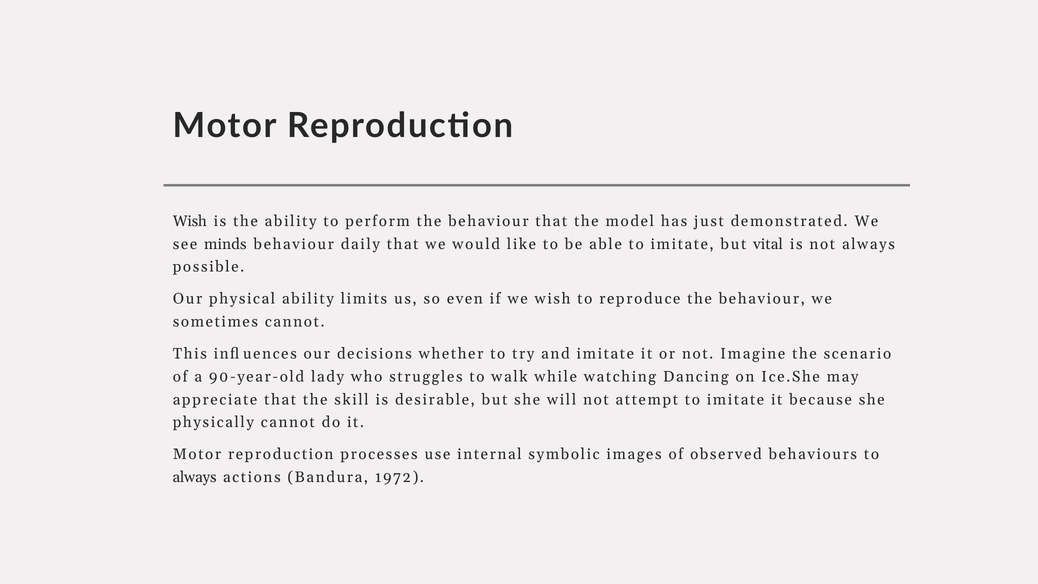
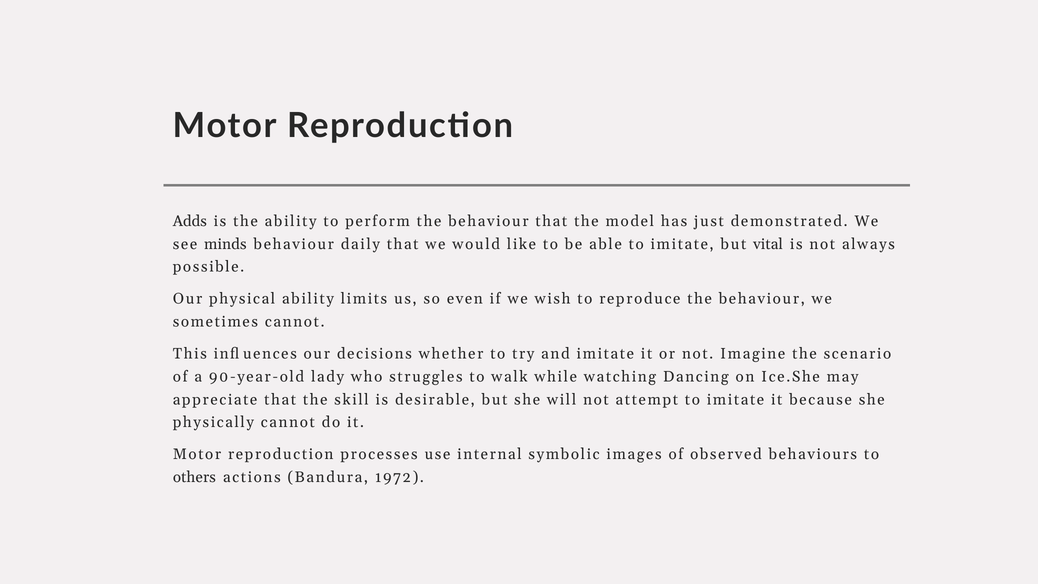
Wish at (190, 221): Wish -> Adds
always at (195, 477): always -> others
